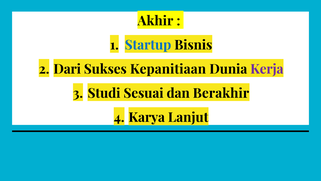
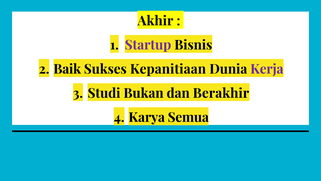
Startup colour: blue -> purple
Dari: Dari -> Baik
Sesuai: Sesuai -> Bukan
Lanjut: Lanjut -> Semua
